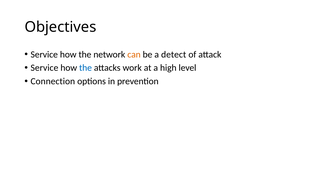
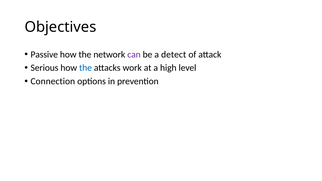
Service at (44, 54): Service -> Passive
can colour: orange -> purple
Service at (44, 68): Service -> Serious
